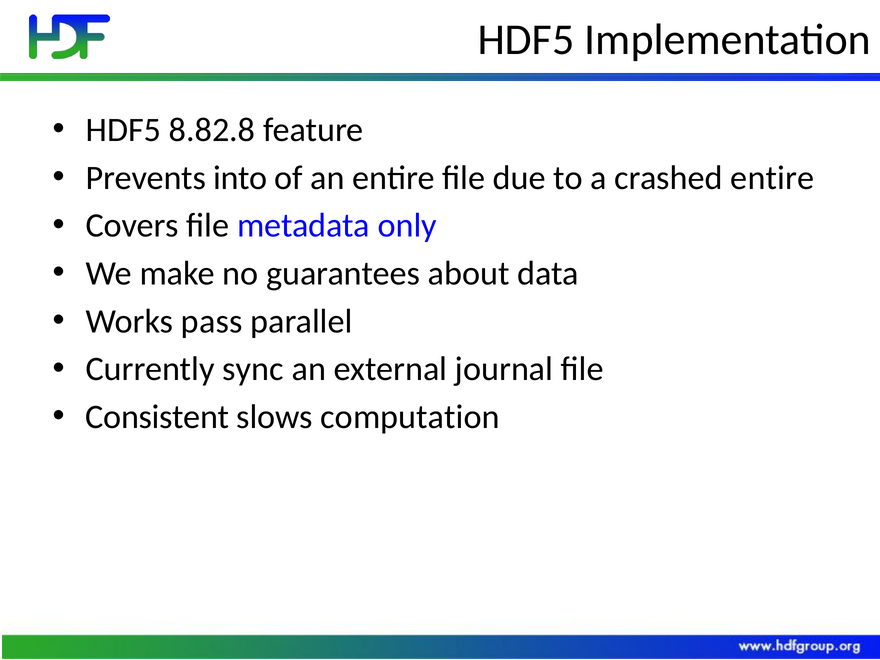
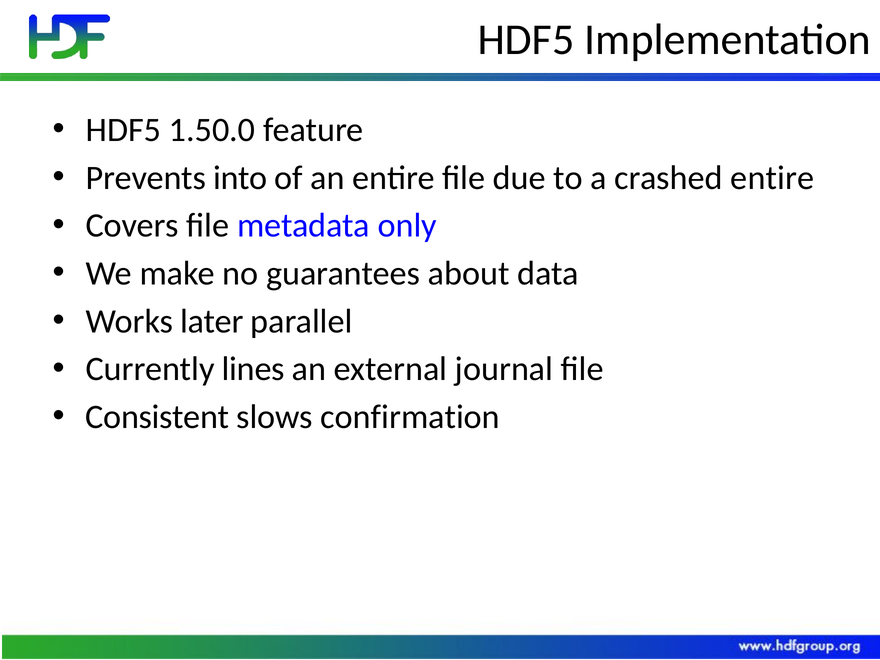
8.82.8: 8.82.8 -> 1.50.0
pass: pass -> later
sync: sync -> lines
computation: computation -> confirmation
